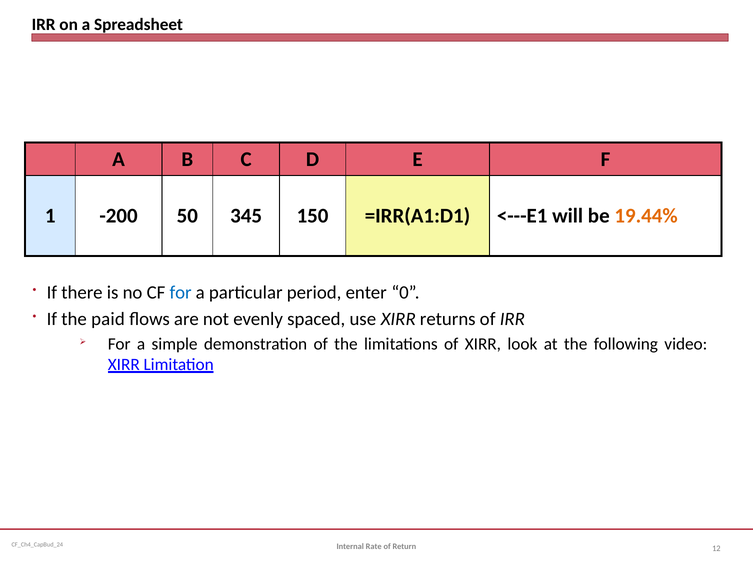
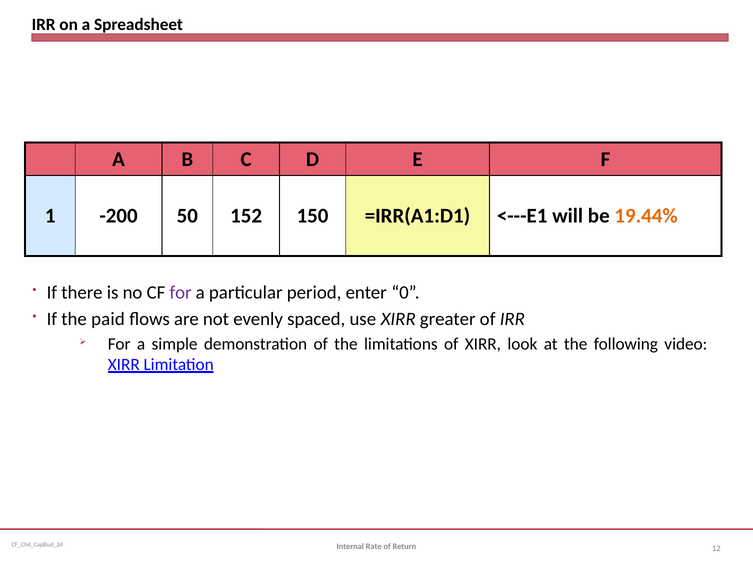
345: 345 -> 152
for at (181, 292) colour: blue -> purple
returns: returns -> greater
